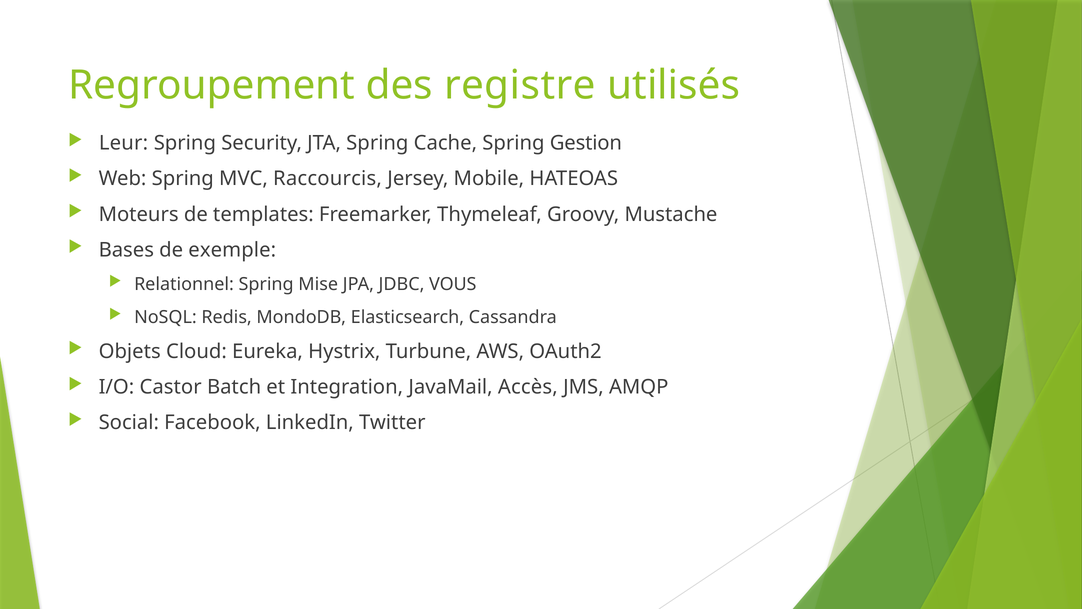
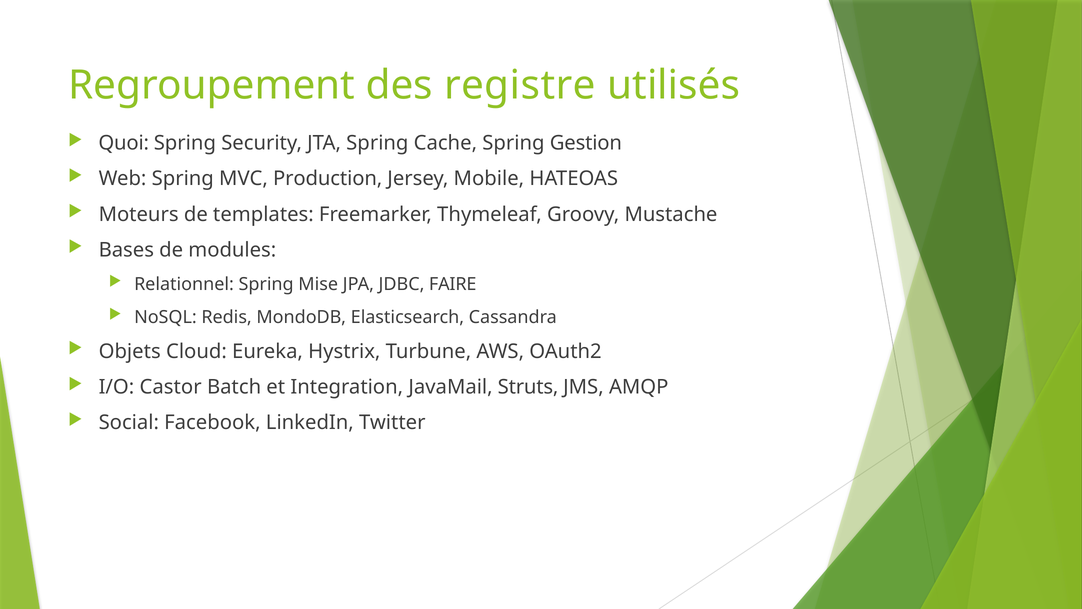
Leur: Leur -> Quoi
Raccourcis: Raccourcis -> Production
exemple: exemple -> modules
VOUS: VOUS -> FAIRE
Accès: Accès -> Struts
